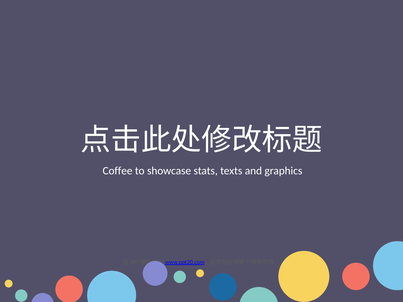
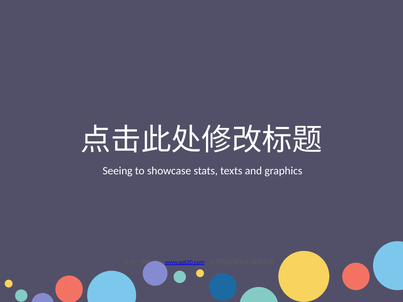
Coffee: Coffee -> Seeing
